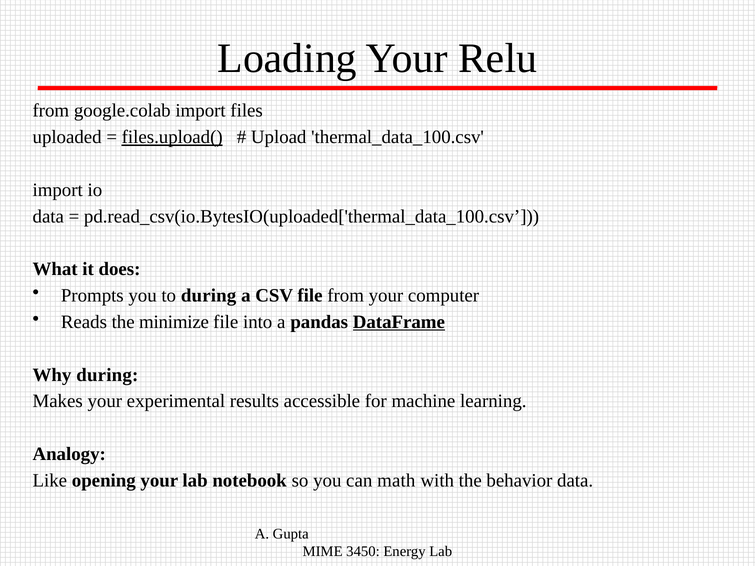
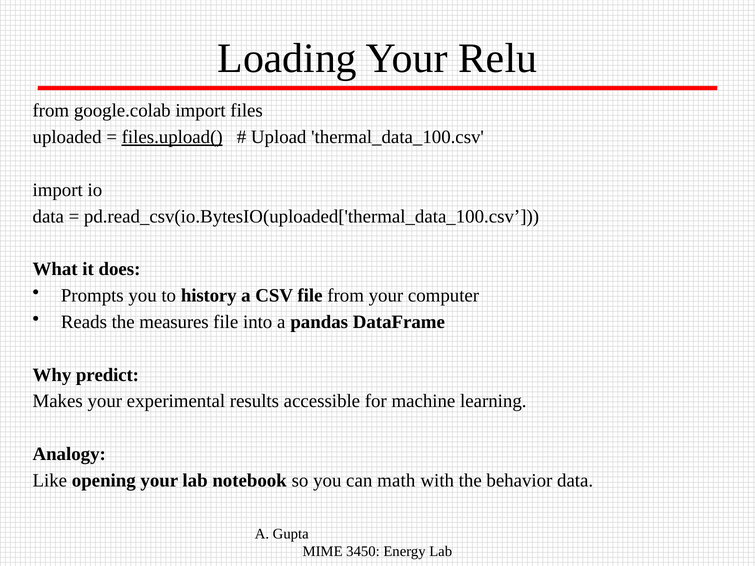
to during: during -> history
minimize: minimize -> measures
DataFrame underline: present -> none
Why during: during -> predict
